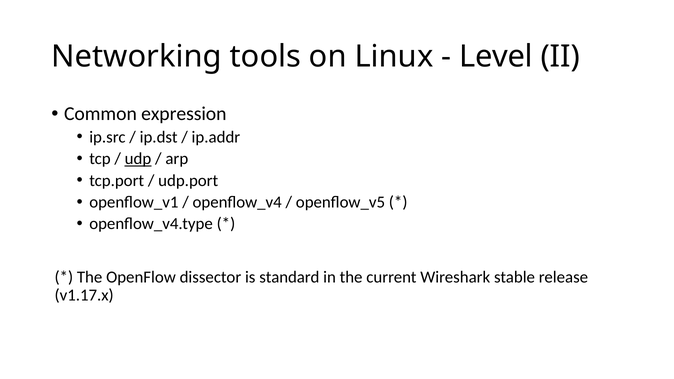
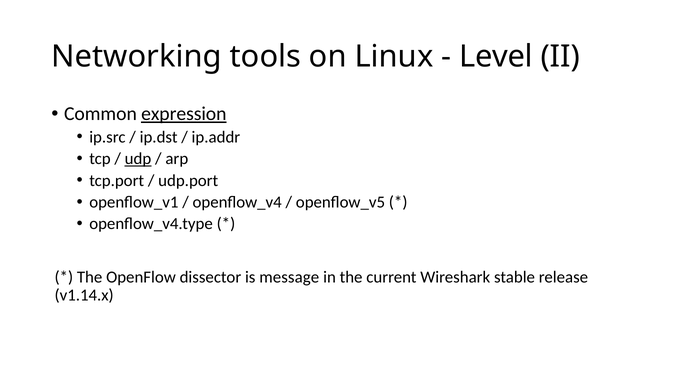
expression underline: none -> present
standard: standard -> message
v1.17.x: v1.17.x -> v1.14.x
